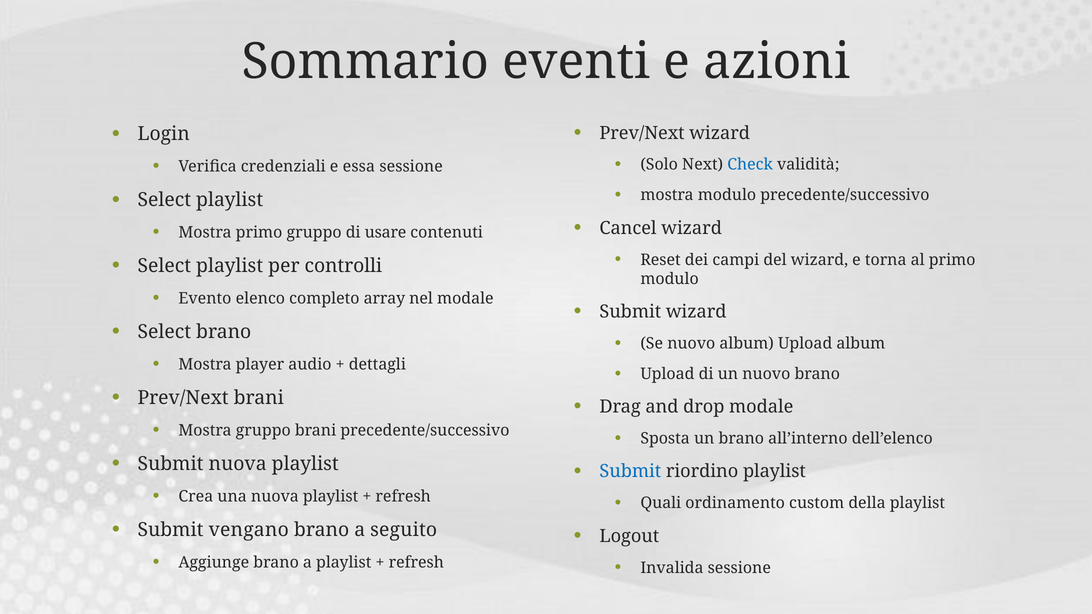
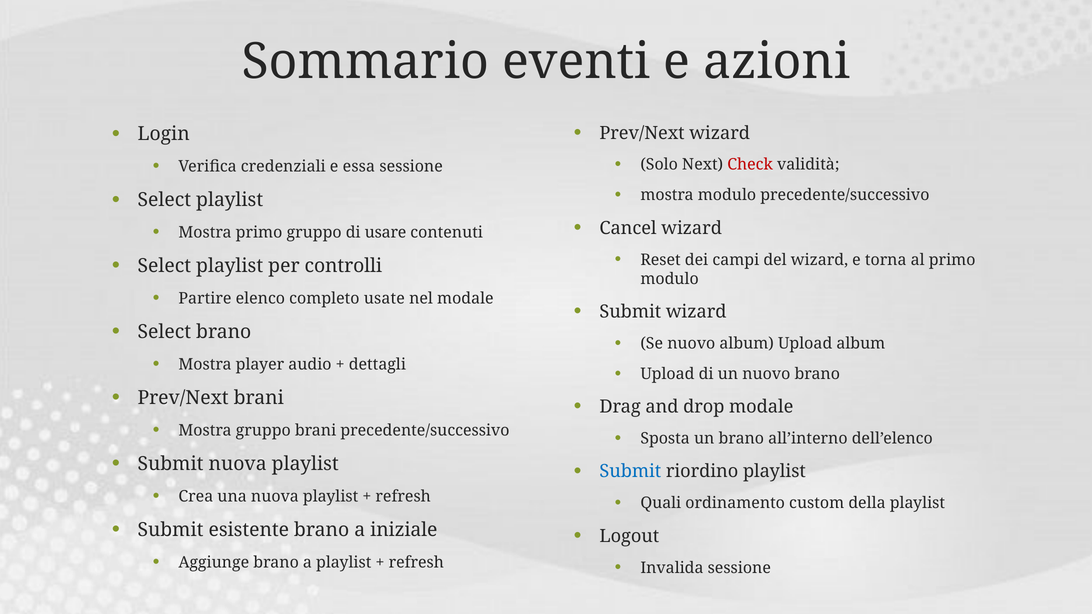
Check colour: blue -> red
Evento: Evento -> Partire
array: array -> usate
vengano: vengano -> esistente
seguito: seguito -> iniziale
